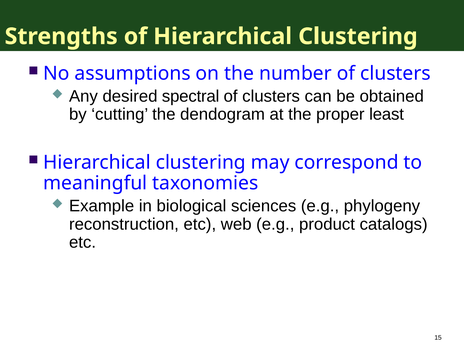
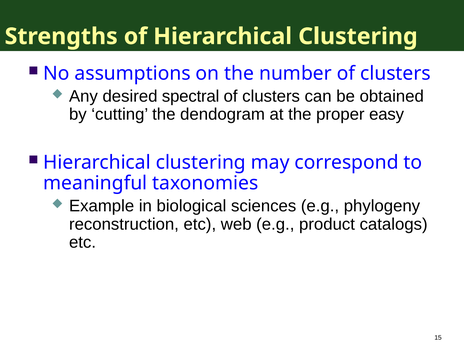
least: least -> easy
